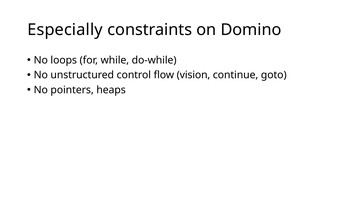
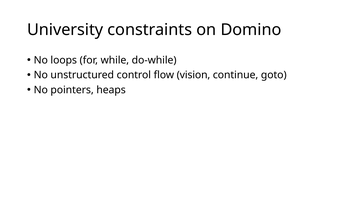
Especially: Especially -> University
